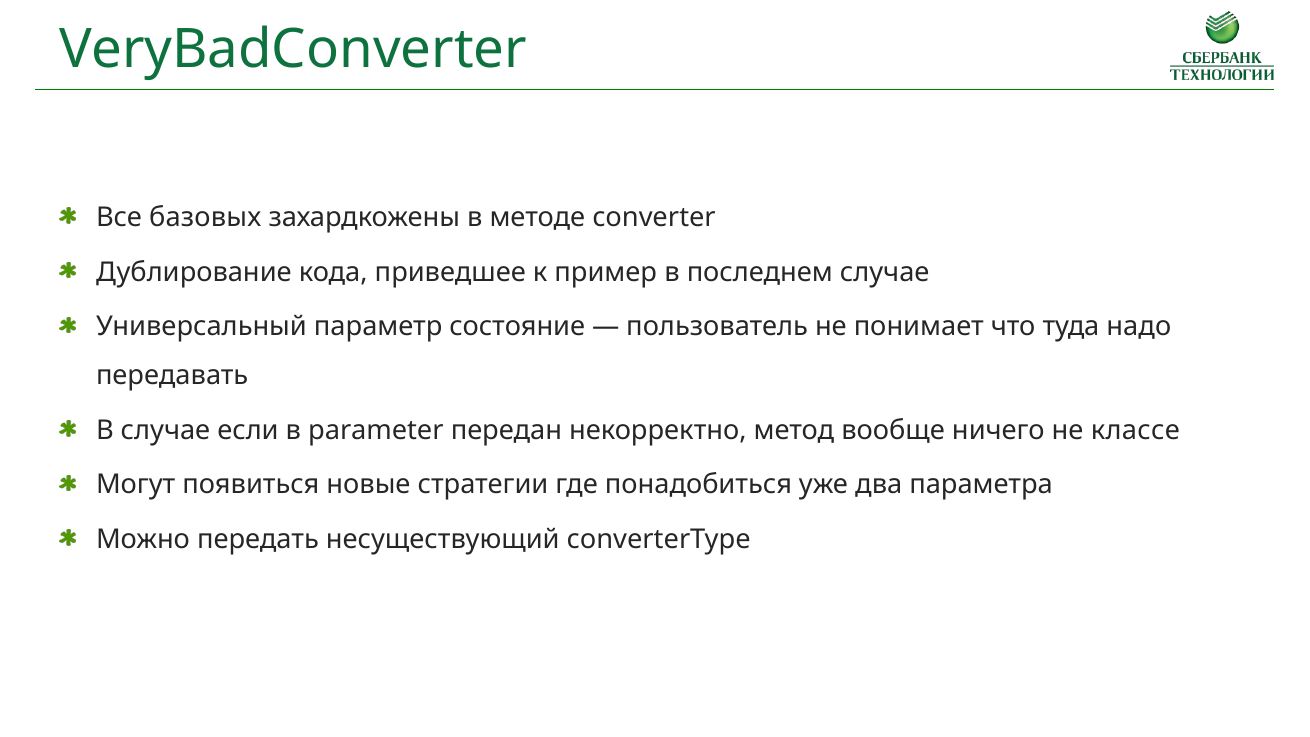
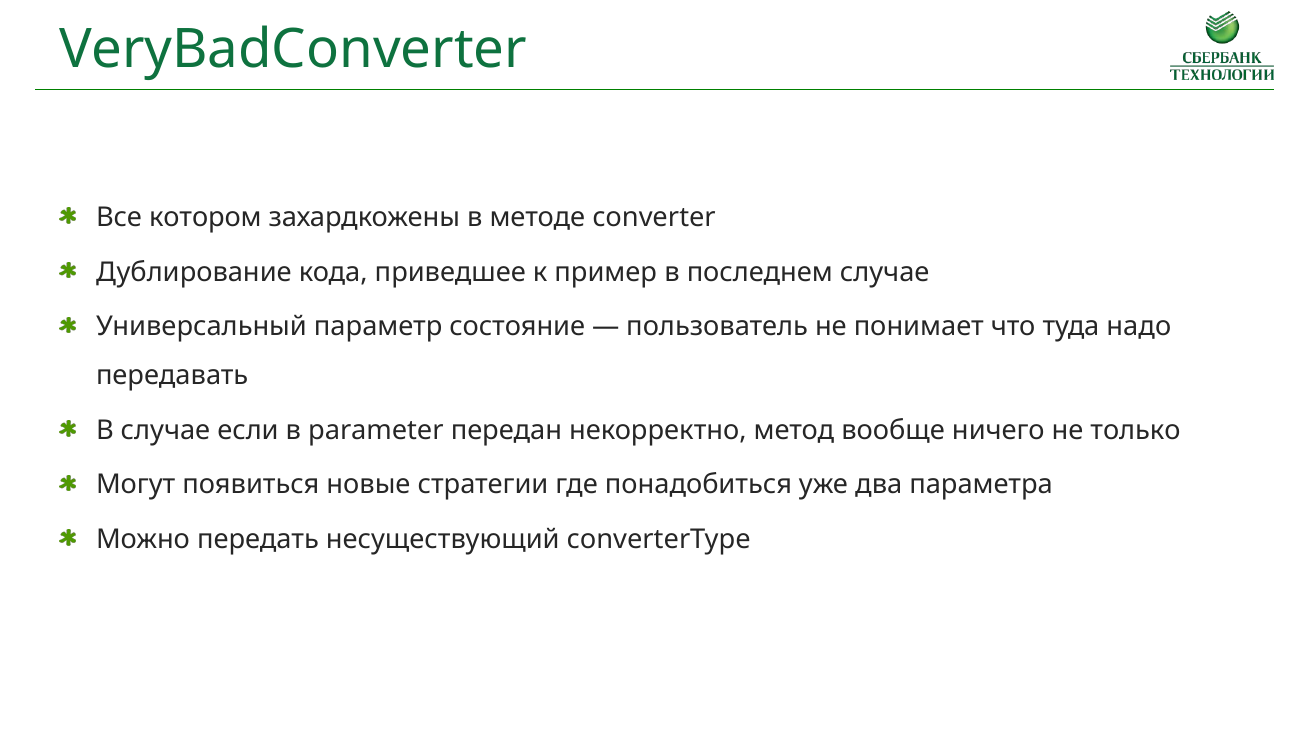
базовых: базовых -> котором
классе: классе -> только
